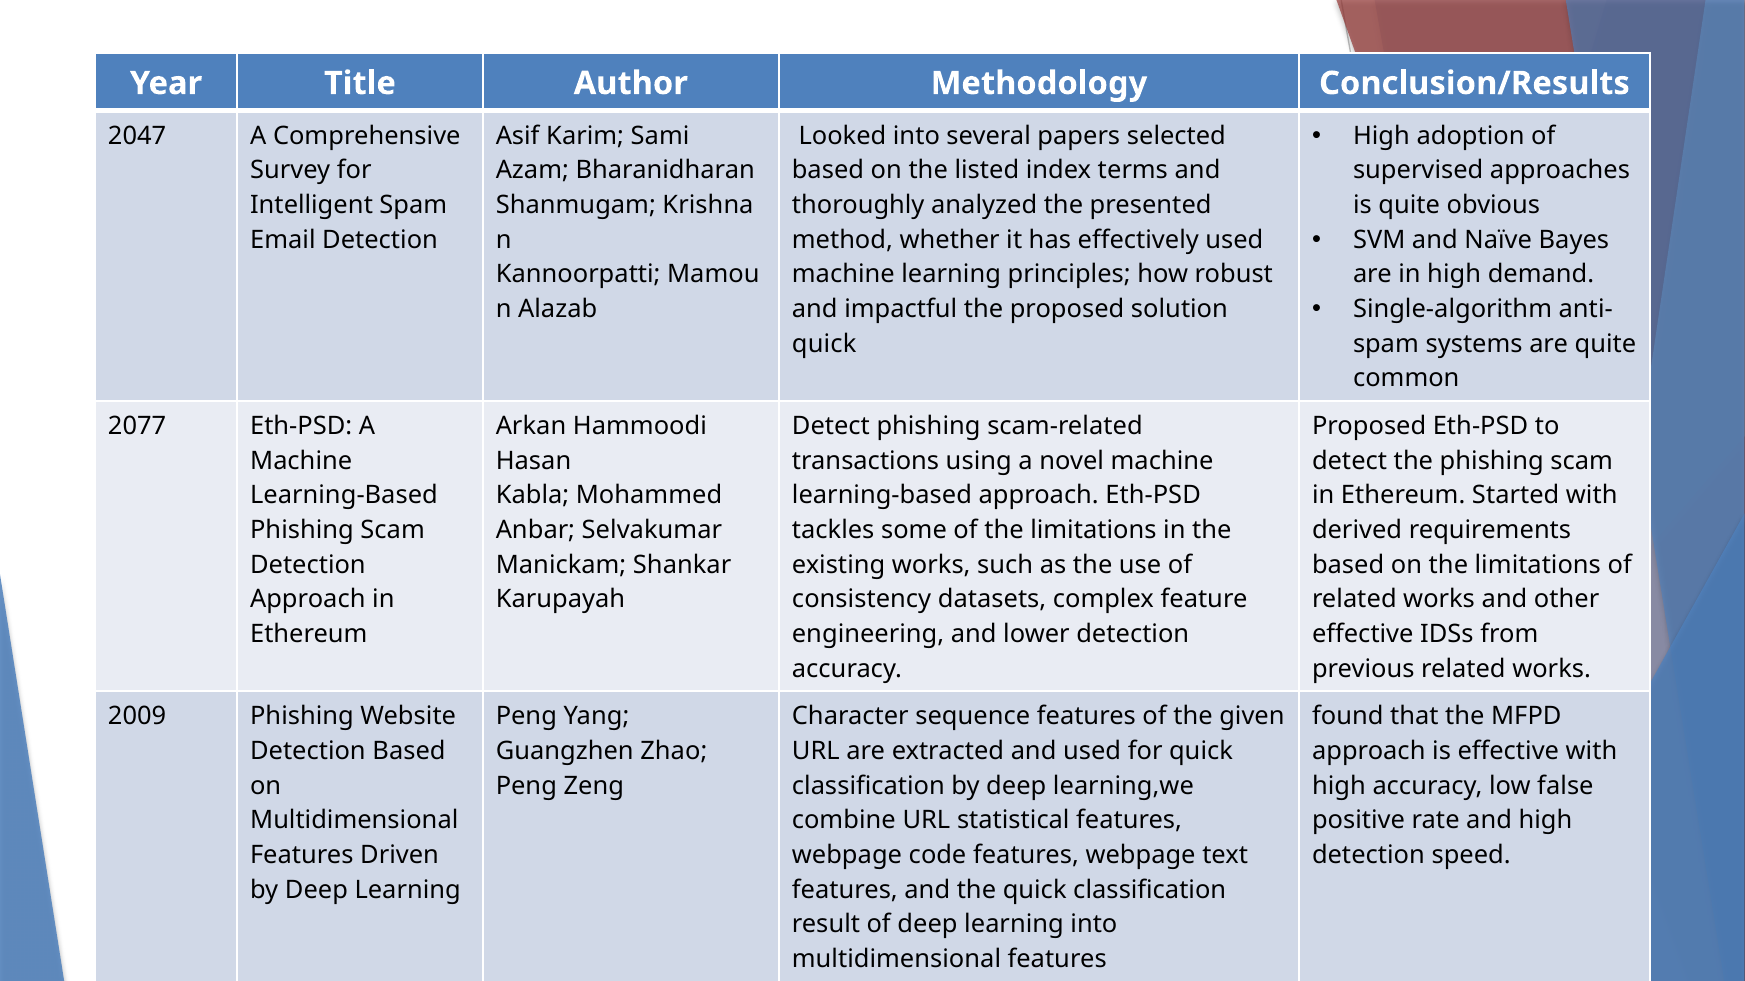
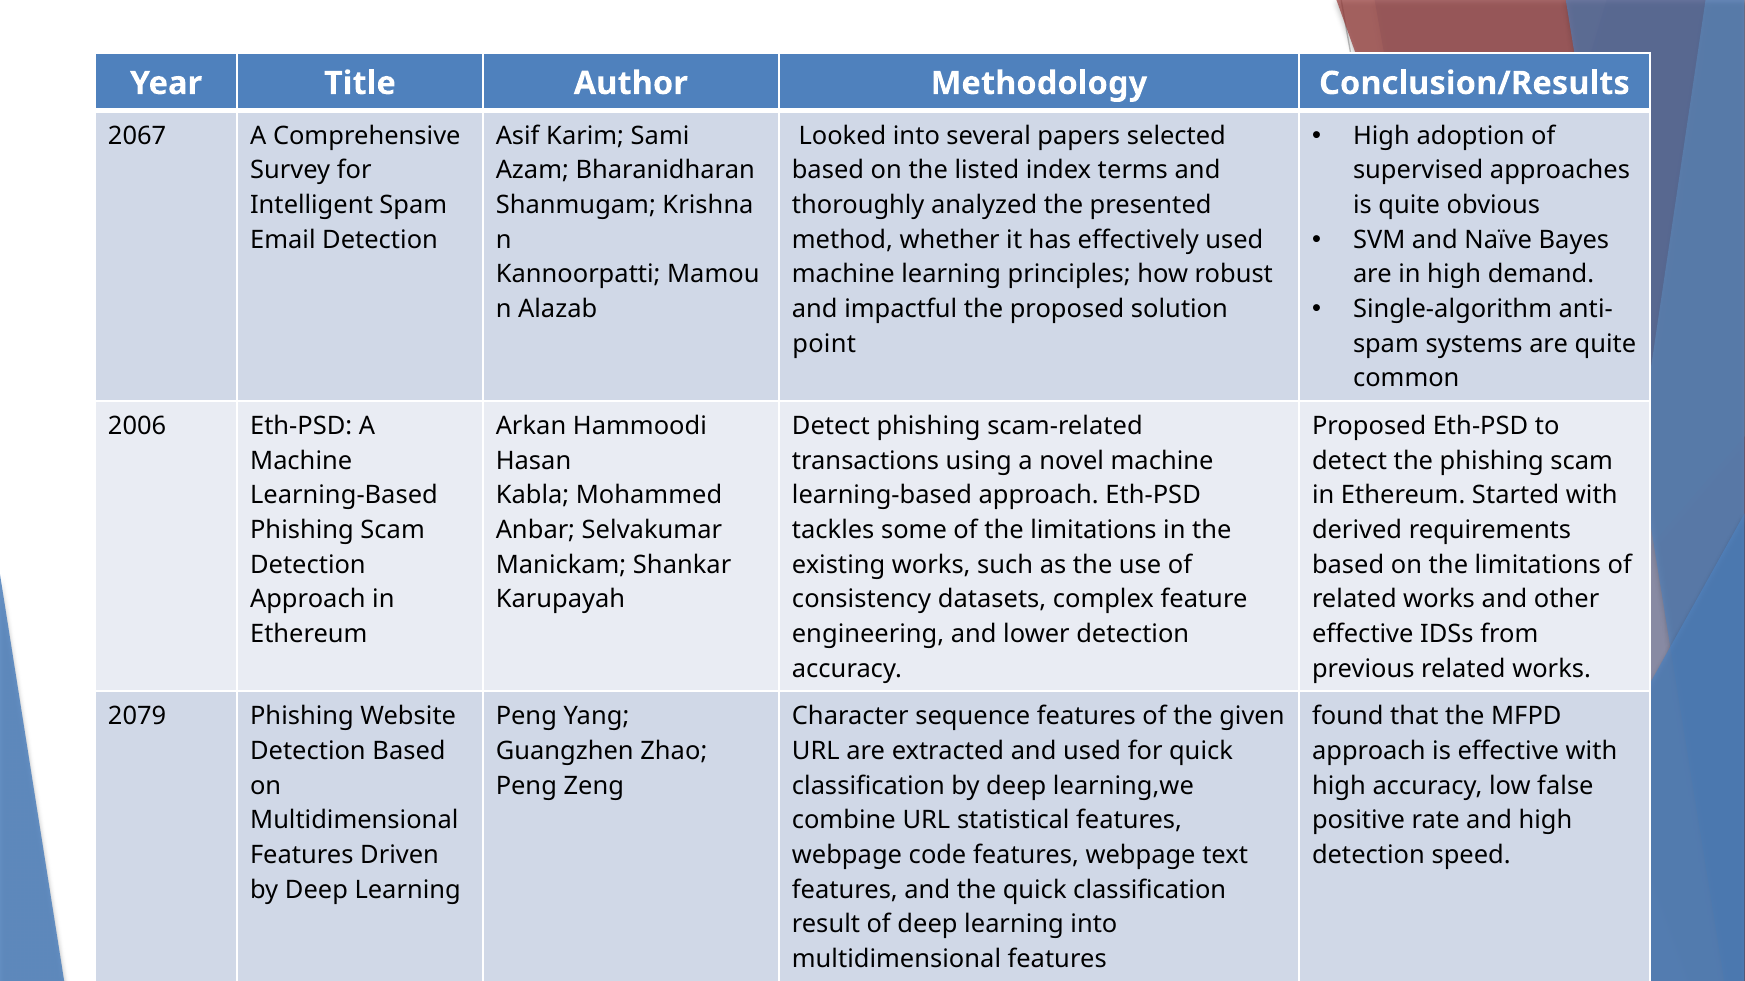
2047: 2047 -> 2067
quick at (824, 344): quick -> point
2077: 2077 -> 2006
2009: 2009 -> 2079
